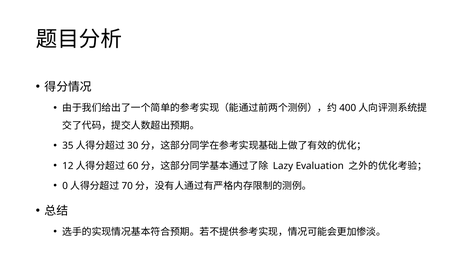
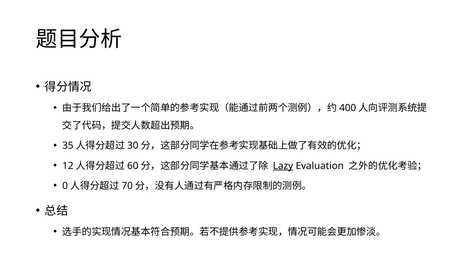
Lazy underline: none -> present
